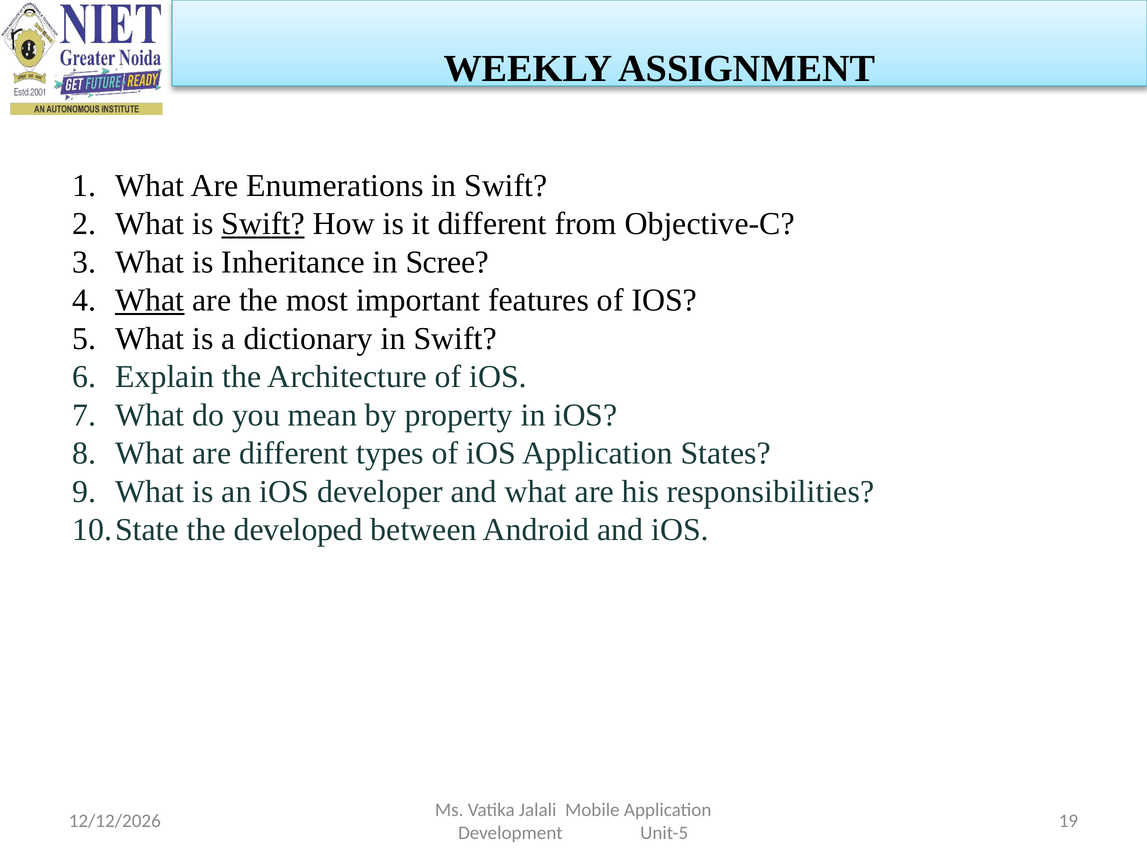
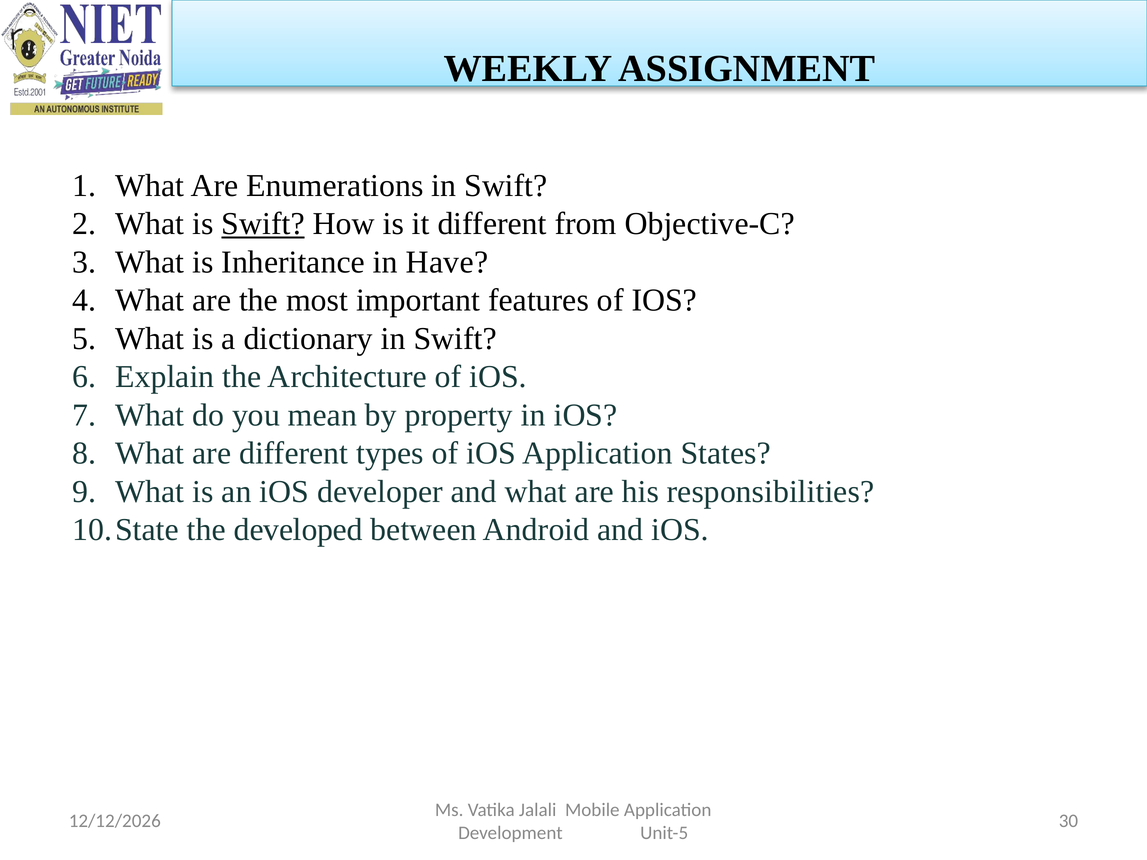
Scree: Scree -> Have
What at (150, 300) underline: present -> none
19: 19 -> 30
